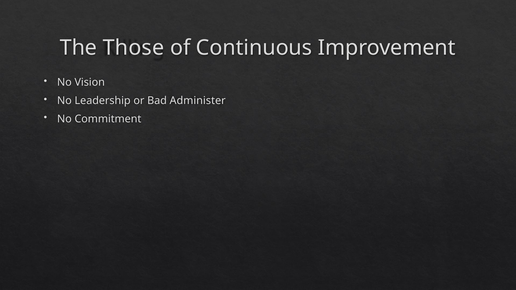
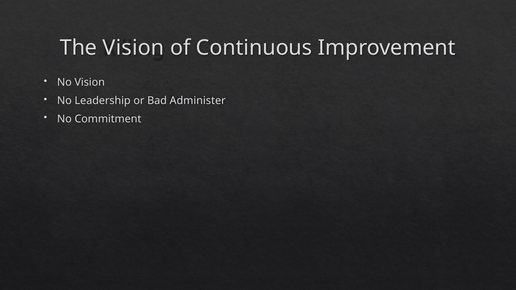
The Those: Those -> Vision
